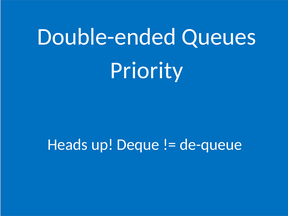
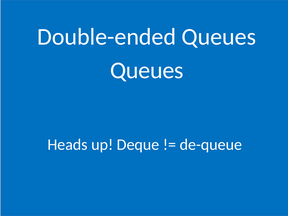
Priority at (147, 70): Priority -> Queues
